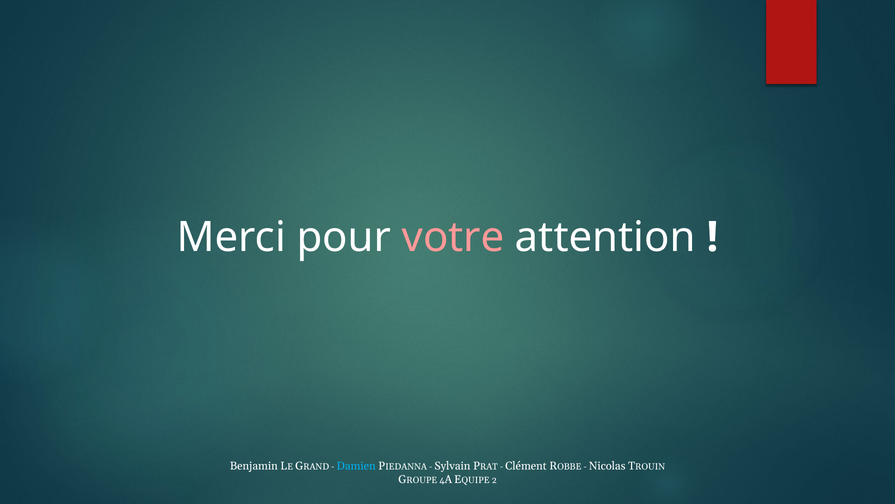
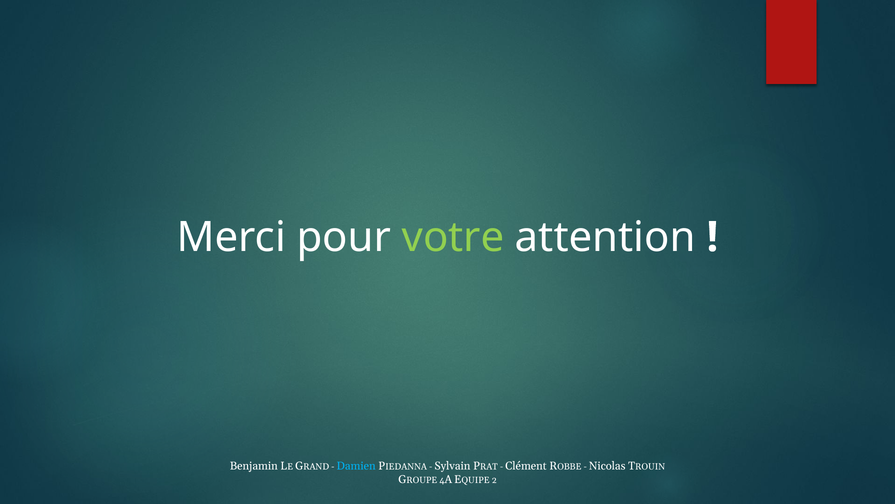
votre colour: pink -> light green
